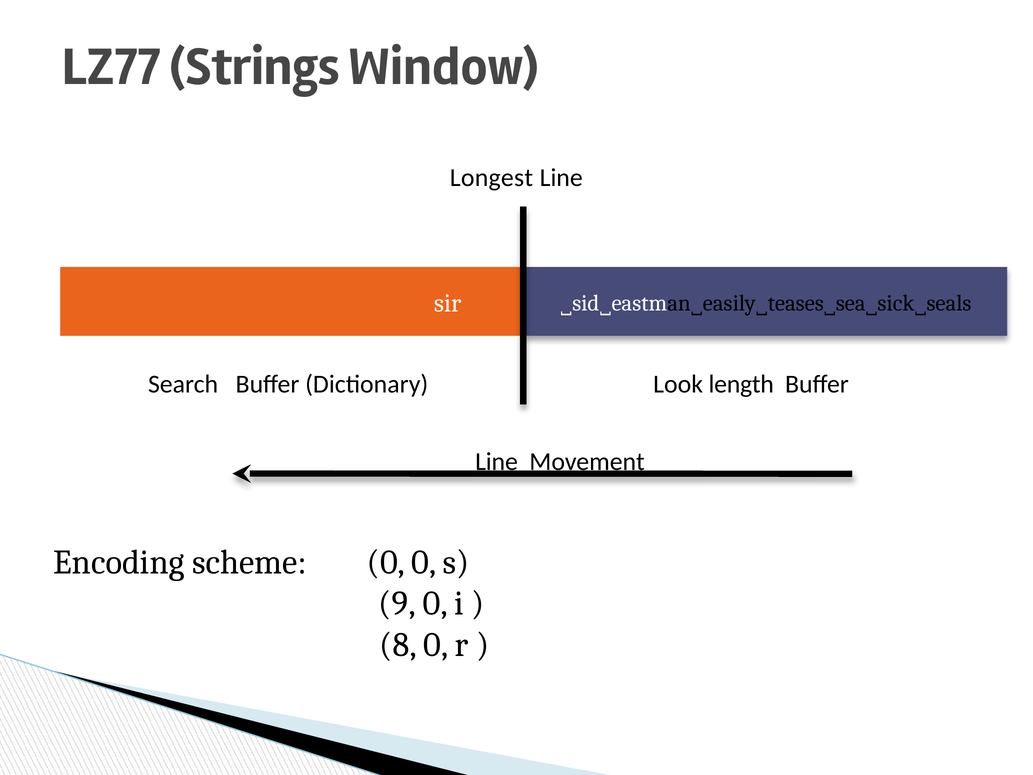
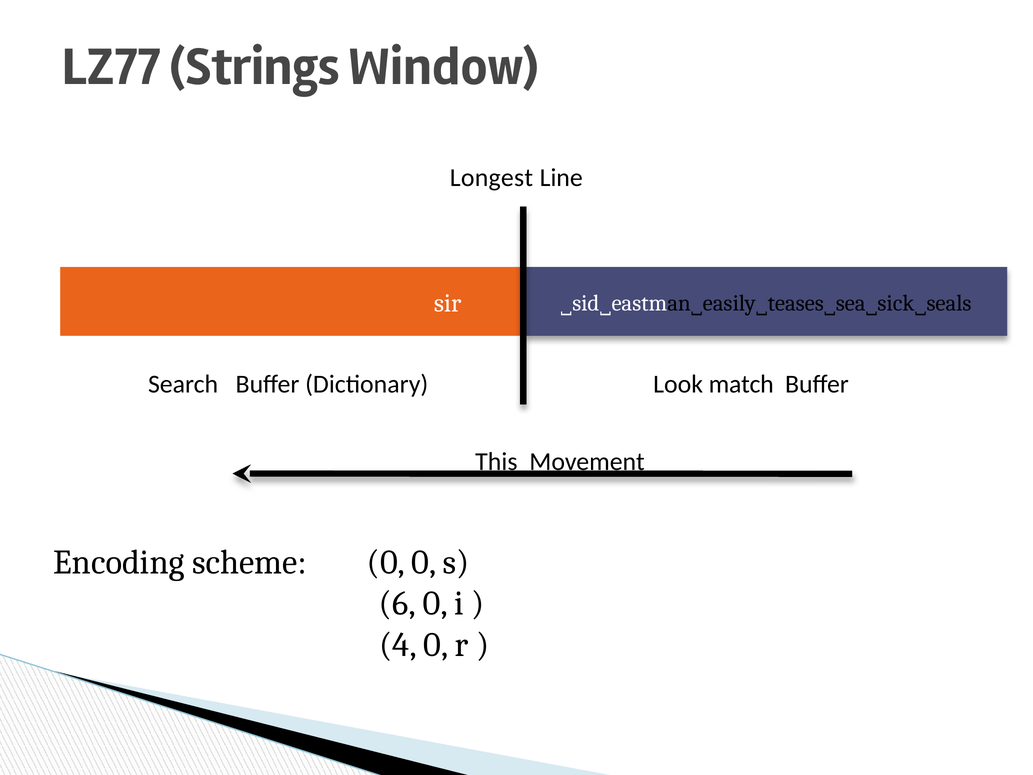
length: length -> match
Line at (496, 461): Line -> This
9: 9 -> 6
8: 8 -> 4
